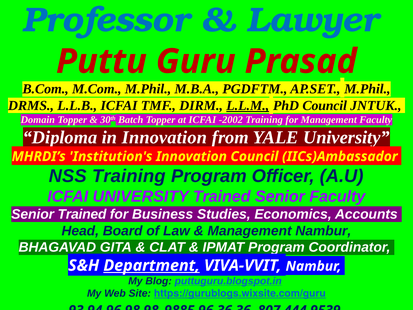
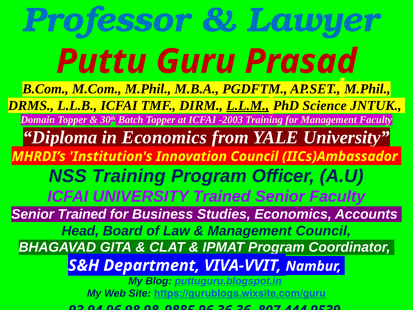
PhD Council: Council -> Science
-2002: -2002 -> -2003
in Innovation: Innovation -> Economics
Management Nambur: Nambur -> Council
Department underline: present -> none
